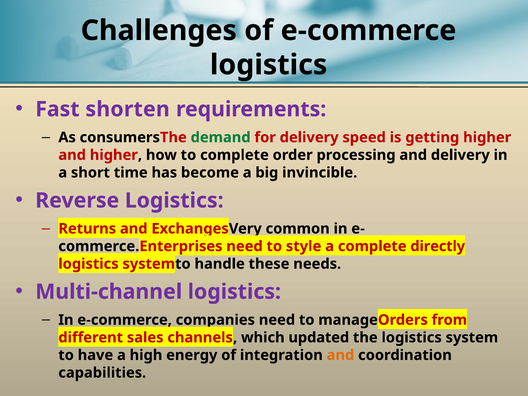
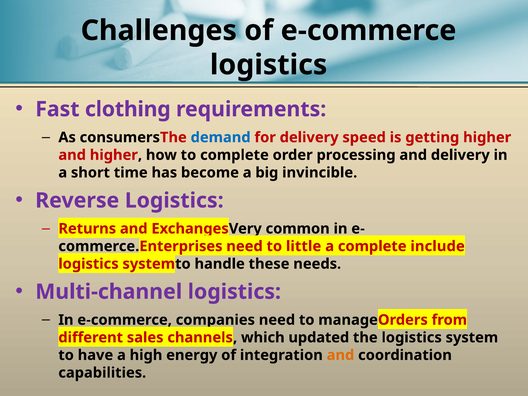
shorten: shorten -> clothing
demand colour: green -> blue
style: style -> little
directly: directly -> include
